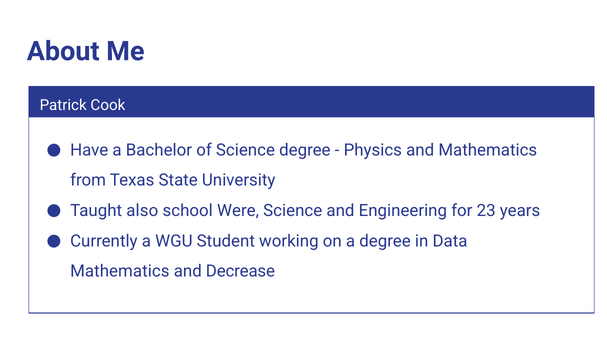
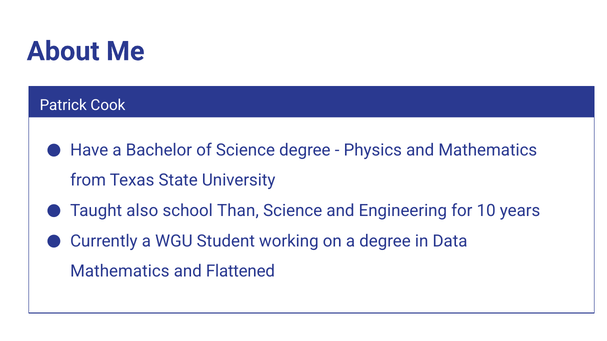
Were: Were -> Than
23: 23 -> 10
Decrease: Decrease -> Flattened
